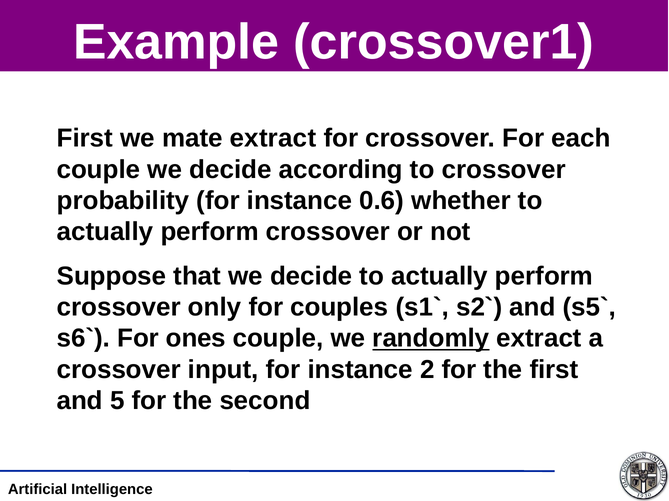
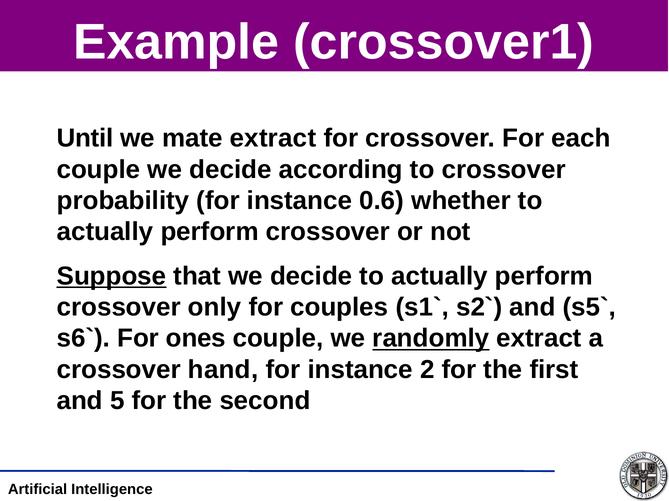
First at (85, 138): First -> Until
Suppose underline: none -> present
input: input -> hand
